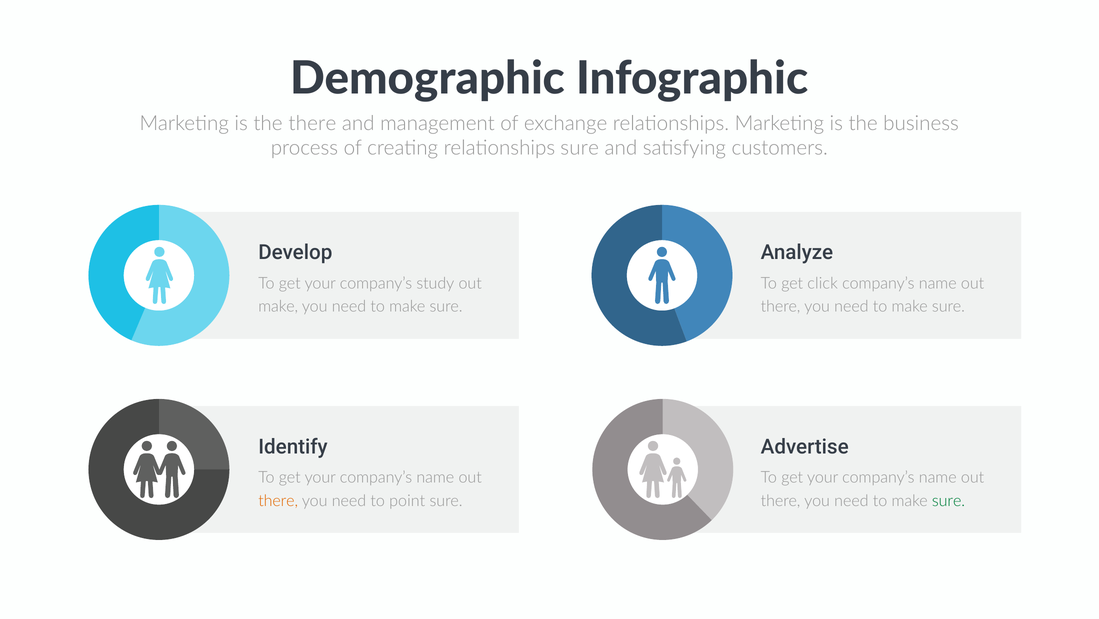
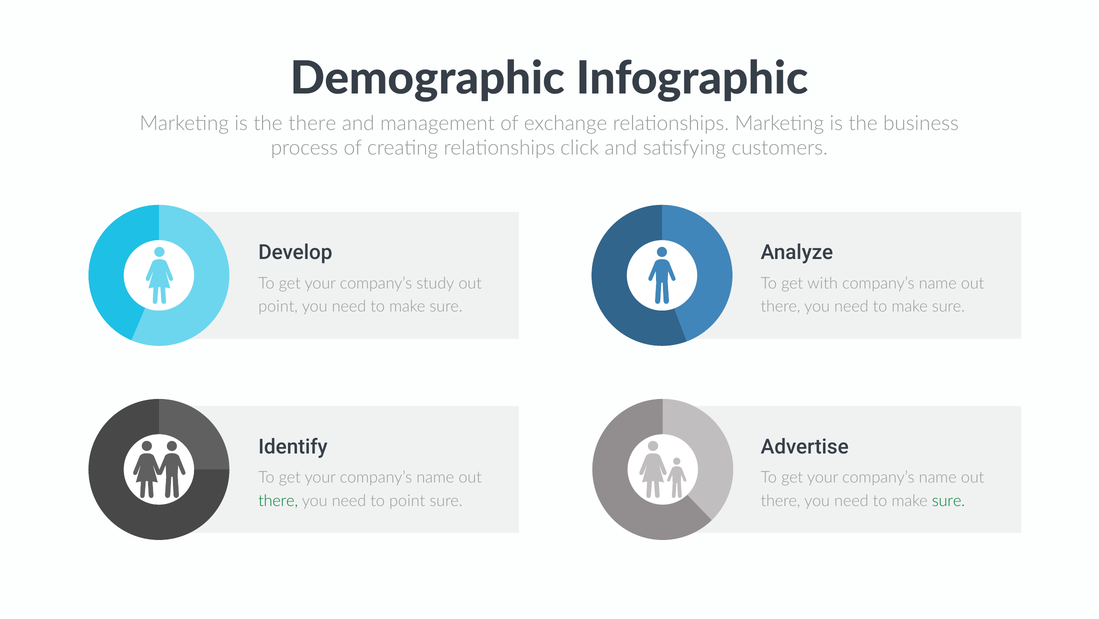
relationships sure: sure -> click
click: click -> with
make at (278, 306): make -> point
there at (278, 500) colour: orange -> green
